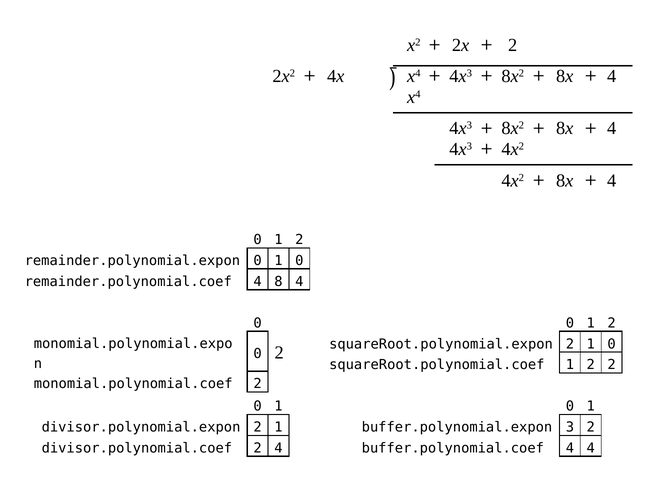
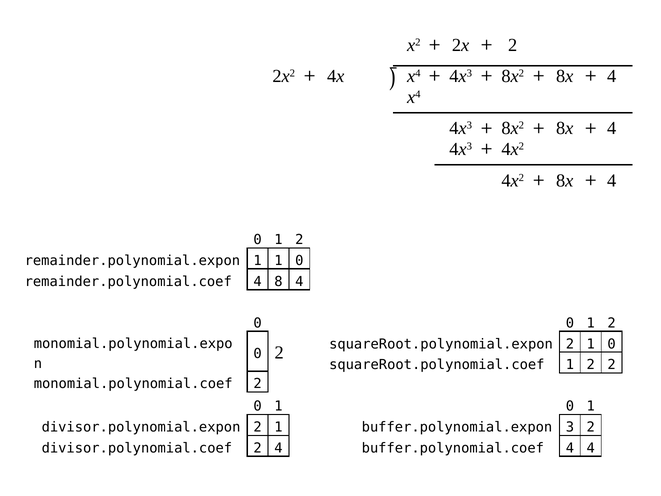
remainder.polynomial.expon 0: 0 -> 1
